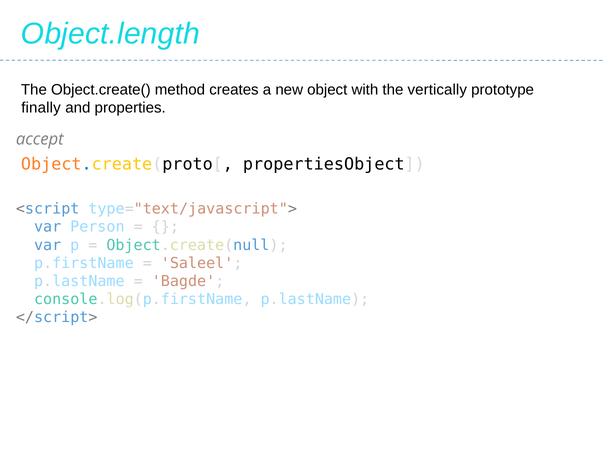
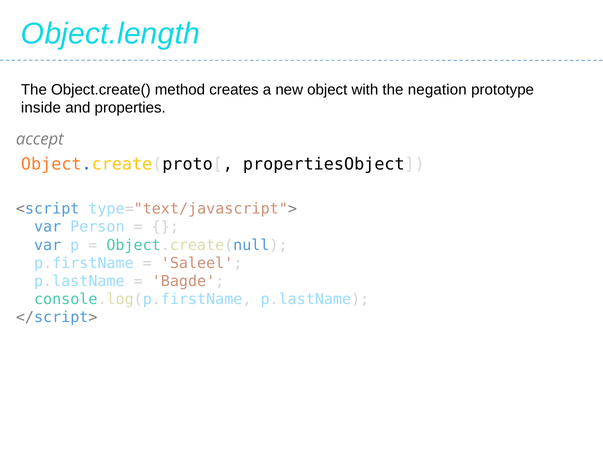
vertically: vertically -> negation
finally: finally -> inside
